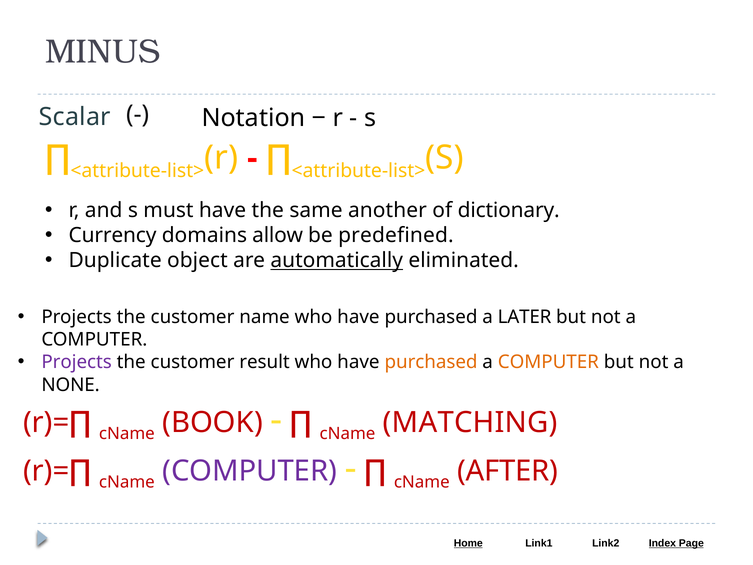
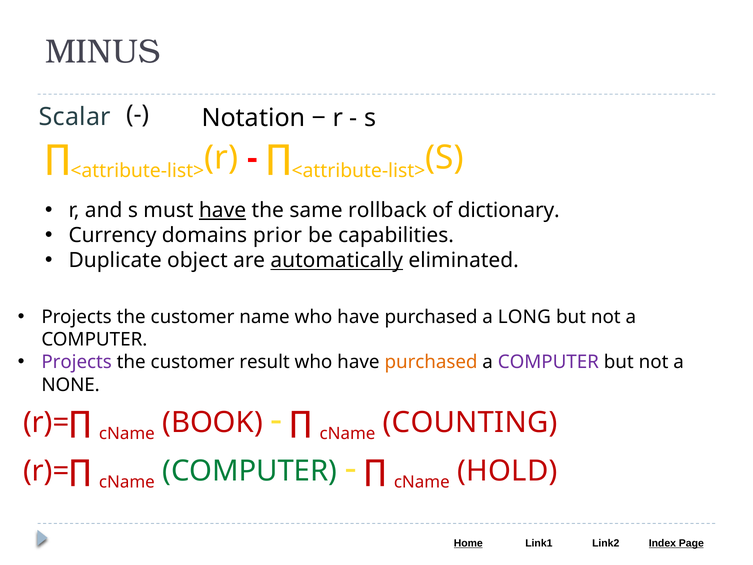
have at (223, 210) underline: none -> present
another: another -> rollback
allow: allow -> prior
predefined: predefined -> capabilities
LATER: LATER -> LONG
COMPUTER at (548, 362) colour: orange -> purple
MATCHING: MATCHING -> COUNTING
COMPUTER at (250, 471) colour: purple -> green
AFTER: AFTER -> HOLD
